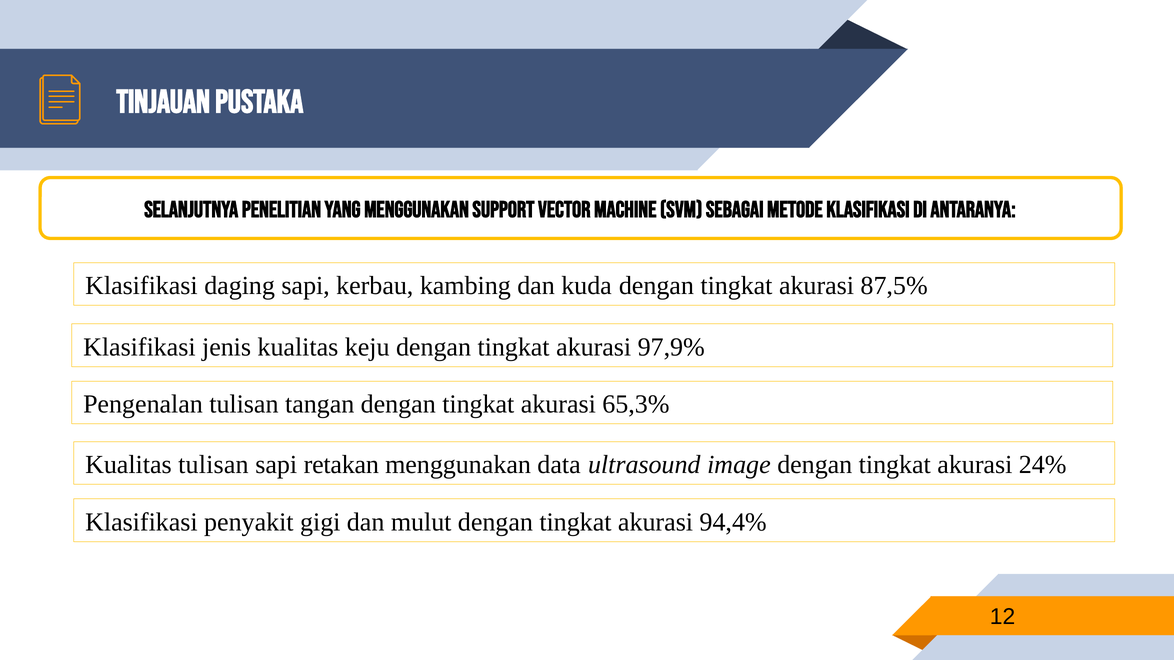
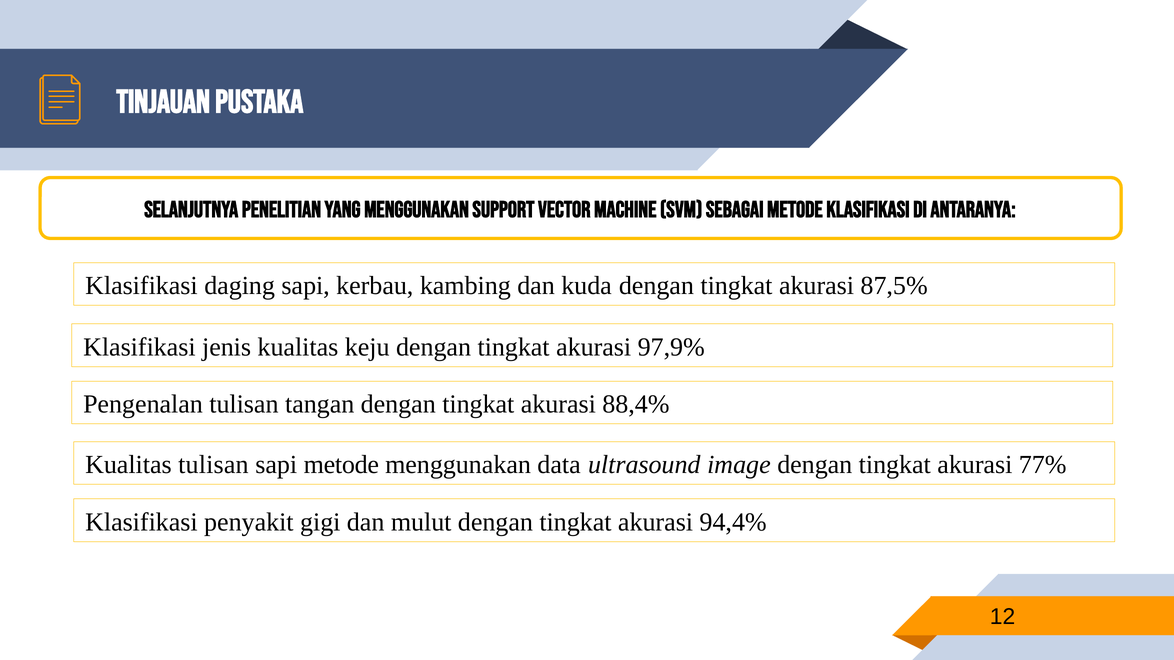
65,3%: 65,3% -> 88,4%
sapi retakan: retakan -> metode
24%: 24% -> 77%
